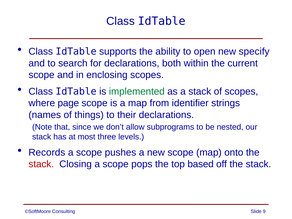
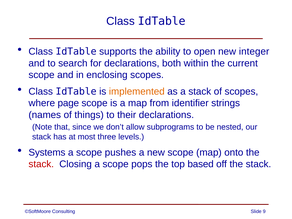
specify: specify -> integer
implemented colour: green -> orange
Records: Records -> Systems
